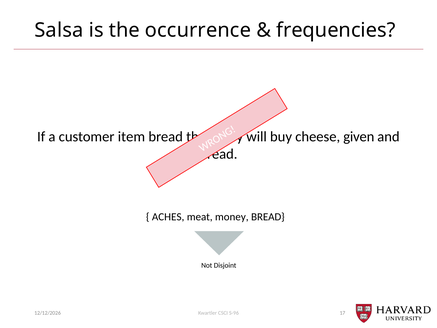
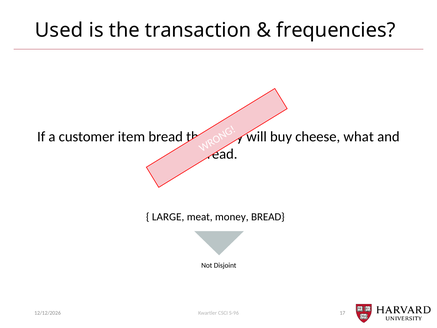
Salsa: Salsa -> Used
occurrence: occurrence -> transaction
given: given -> what
ACHES: ACHES -> LARGE
